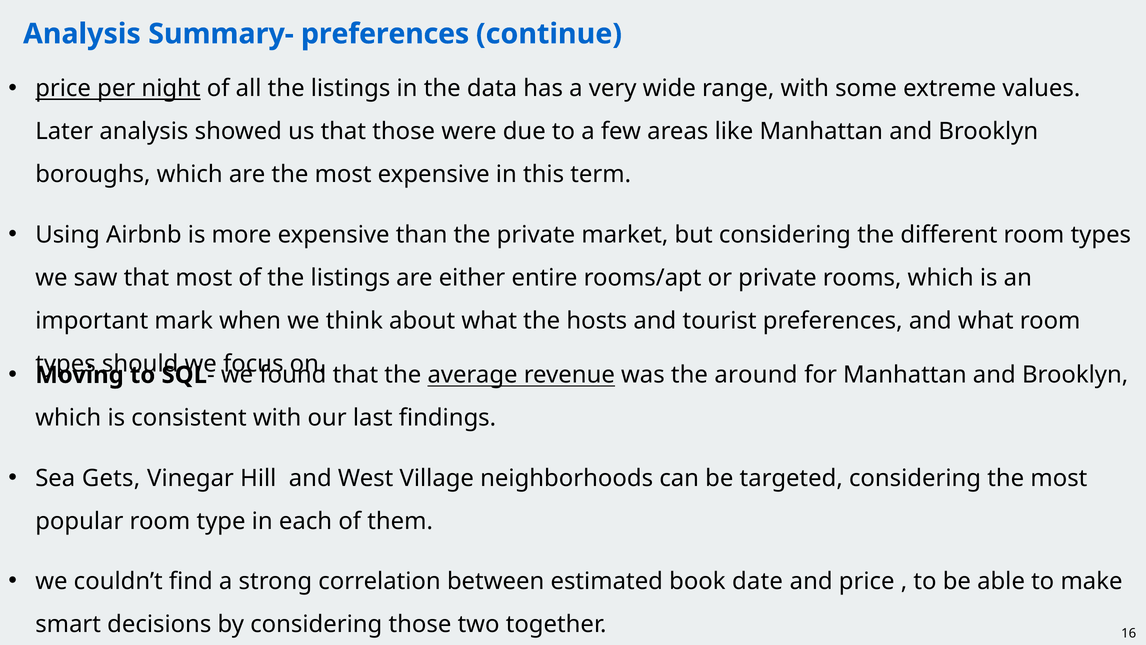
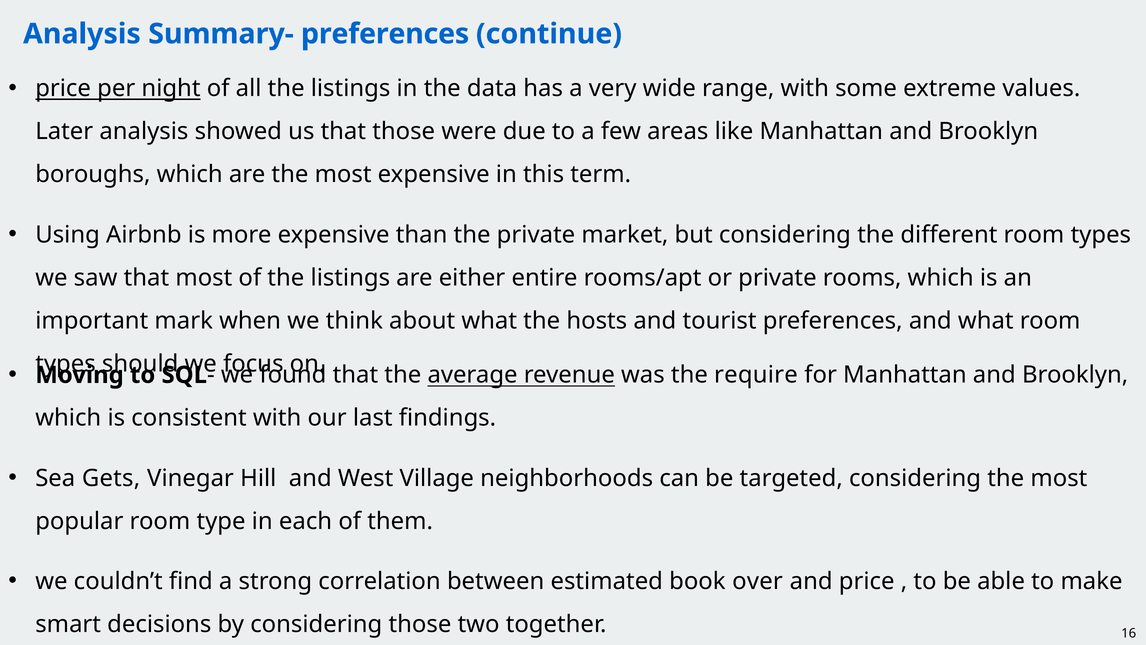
around: around -> require
date: date -> over
